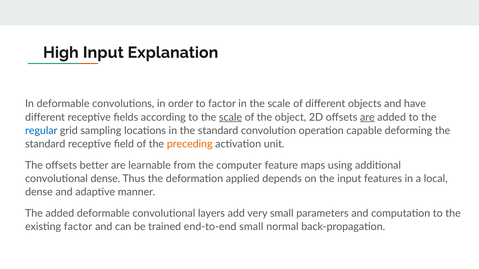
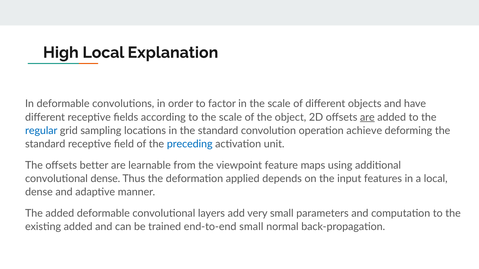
High Input: Input -> Local
scale at (230, 117) underline: present -> none
capable: capable -> achieve
preceding colour: orange -> blue
computer: computer -> viewpoint
existing factor: factor -> added
